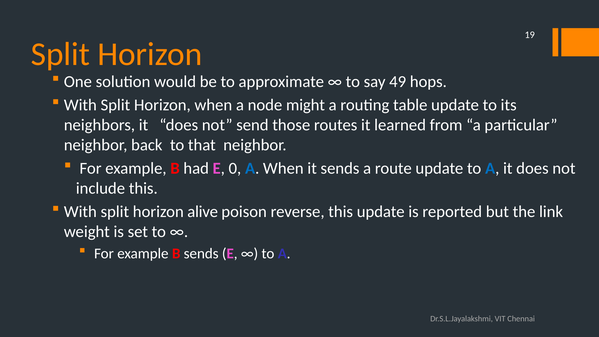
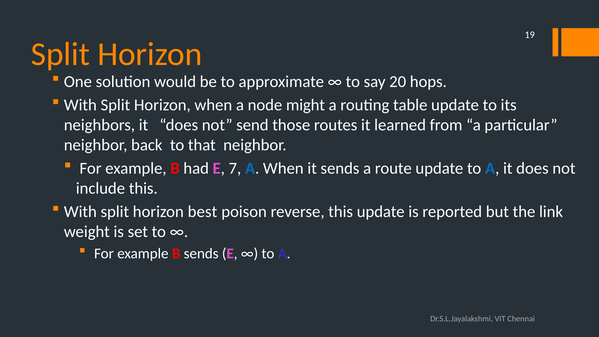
49: 49 -> 20
0: 0 -> 7
alive: alive -> best
